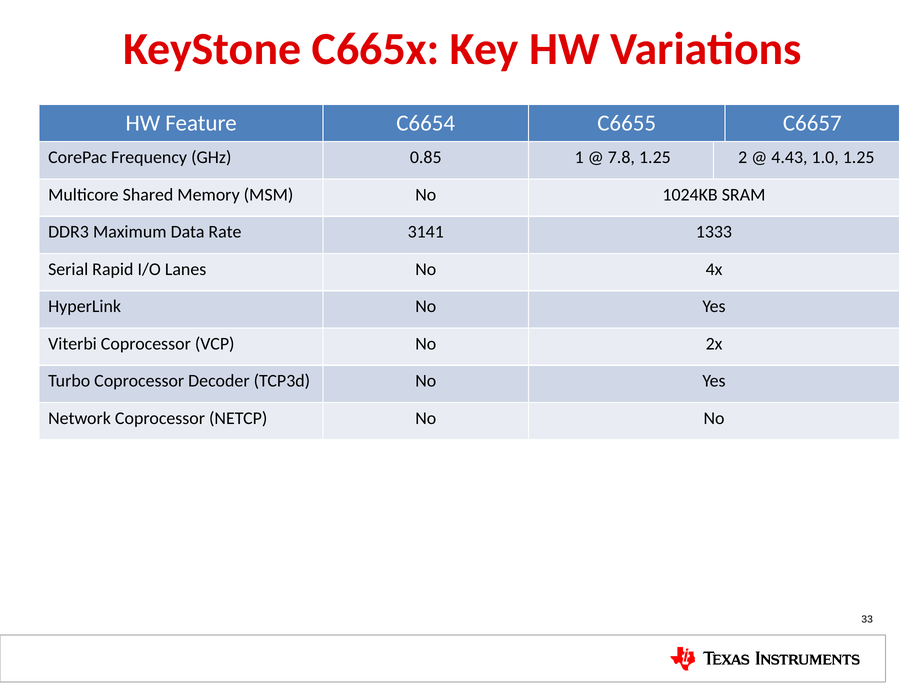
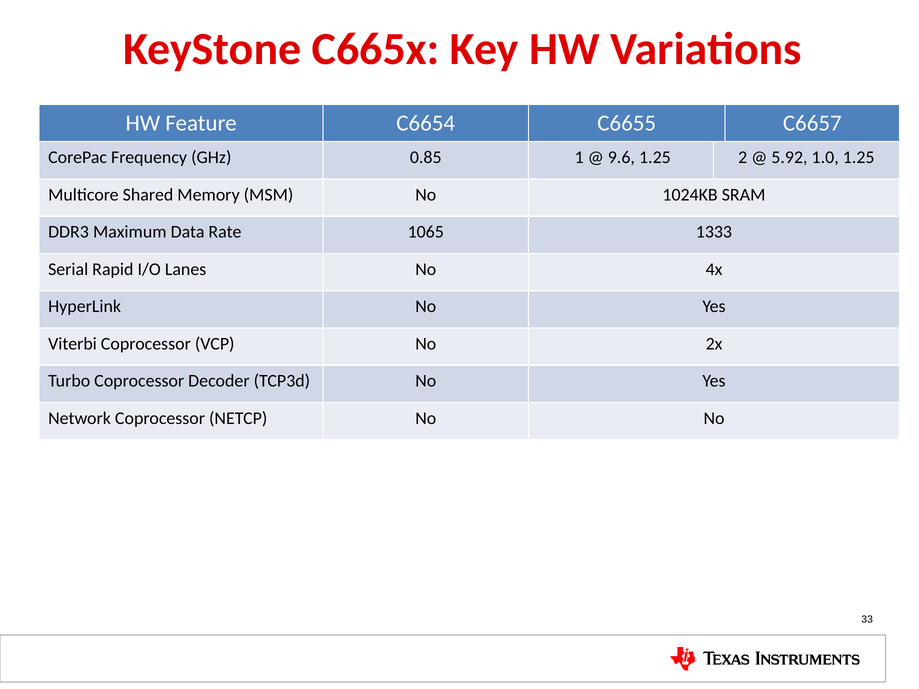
7.8: 7.8 -> 9.6
4.43: 4.43 -> 5.92
3141: 3141 -> 1065
